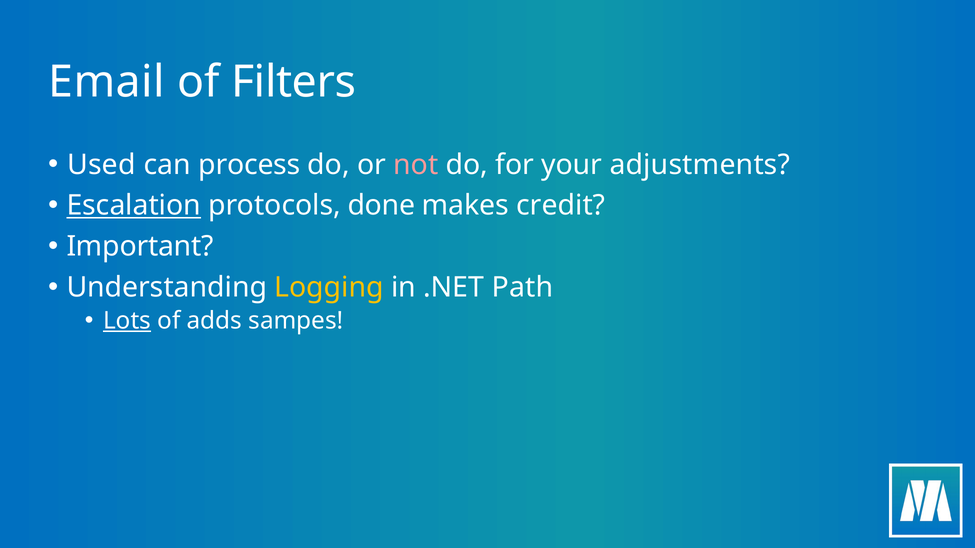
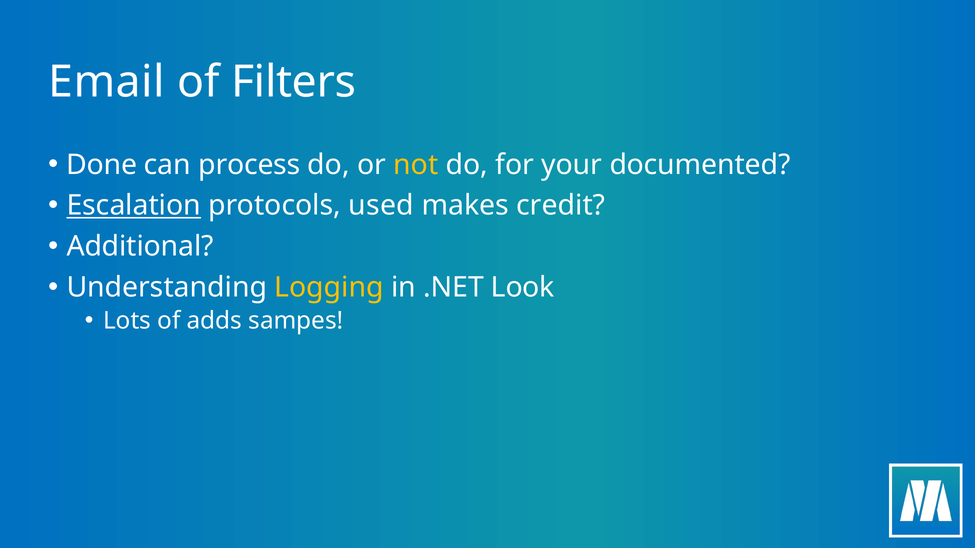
Used: Used -> Done
not colour: pink -> yellow
adjustments: adjustments -> documented
done: done -> used
Important: Important -> Additional
Path: Path -> Look
Lots underline: present -> none
